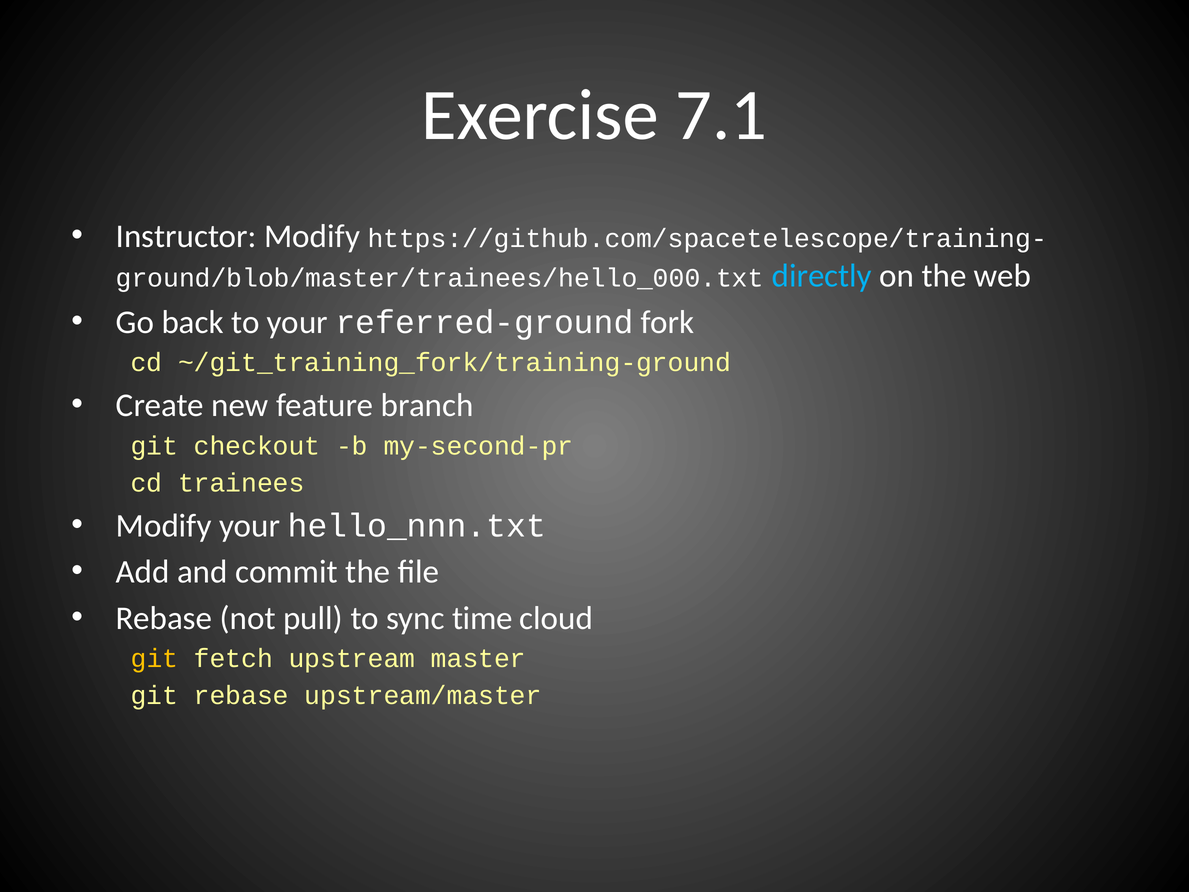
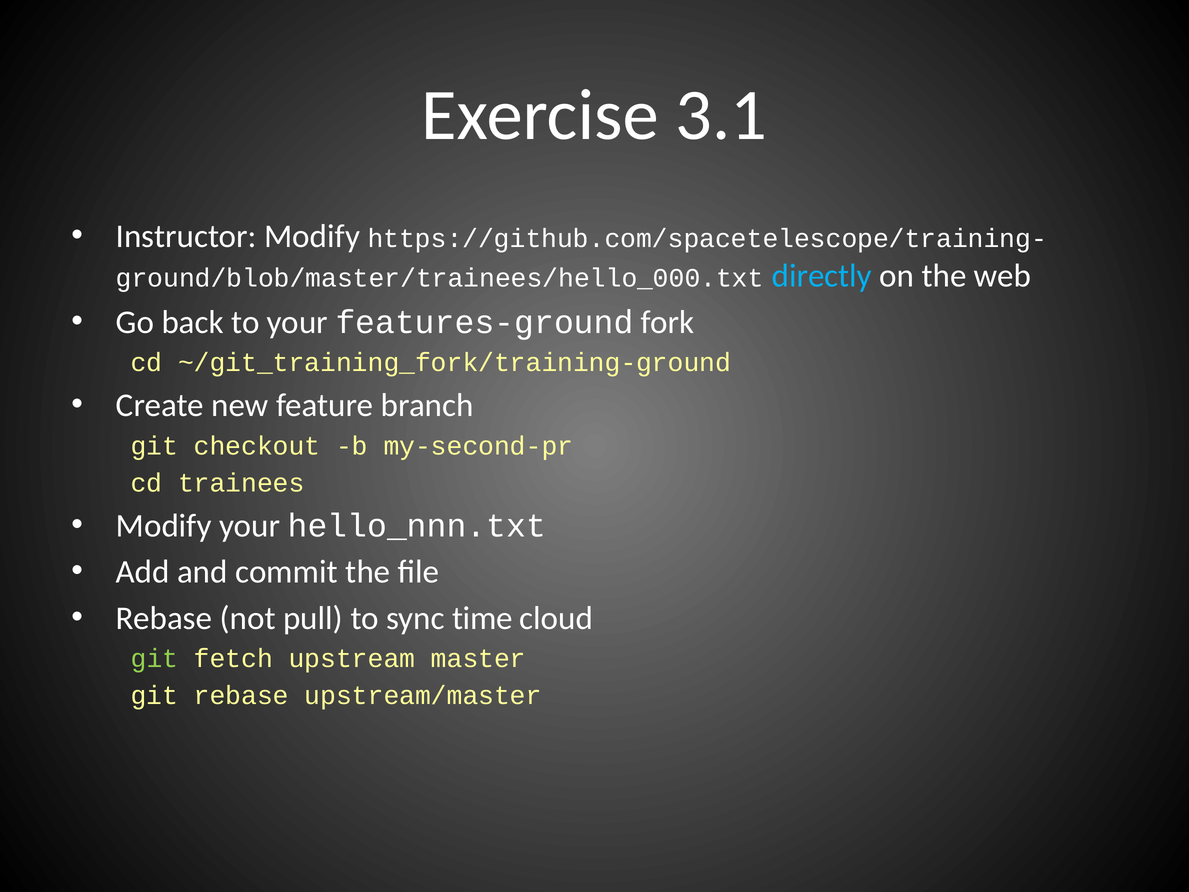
7.1: 7.1 -> 3.1
referred-ground: referred-ground -> features-ground
git at (154, 658) colour: yellow -> light green
